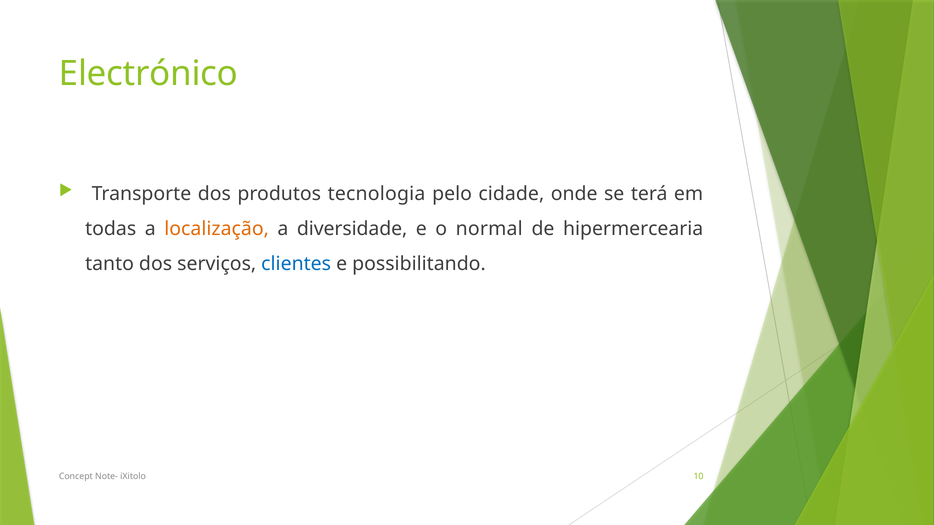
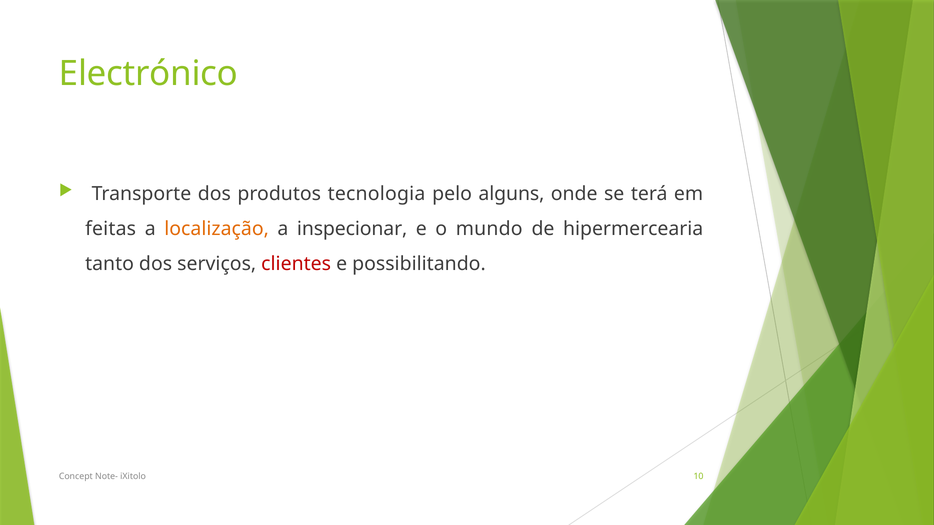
cidade: cidade -> alguns
todas: todas -> feitas
diversidade: diversidade -> inspecionar
normal: normal -> mundo
clientes colour: blue -> red
